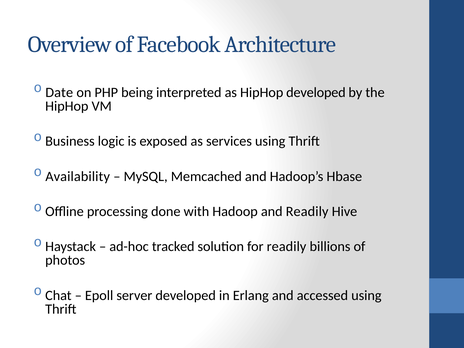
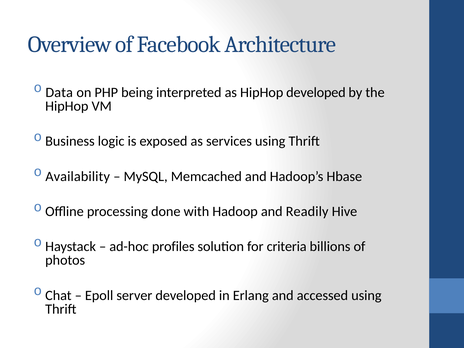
Date: Date -> Data
tracked: tracked -> profiles
for readily: readily -> criteria
